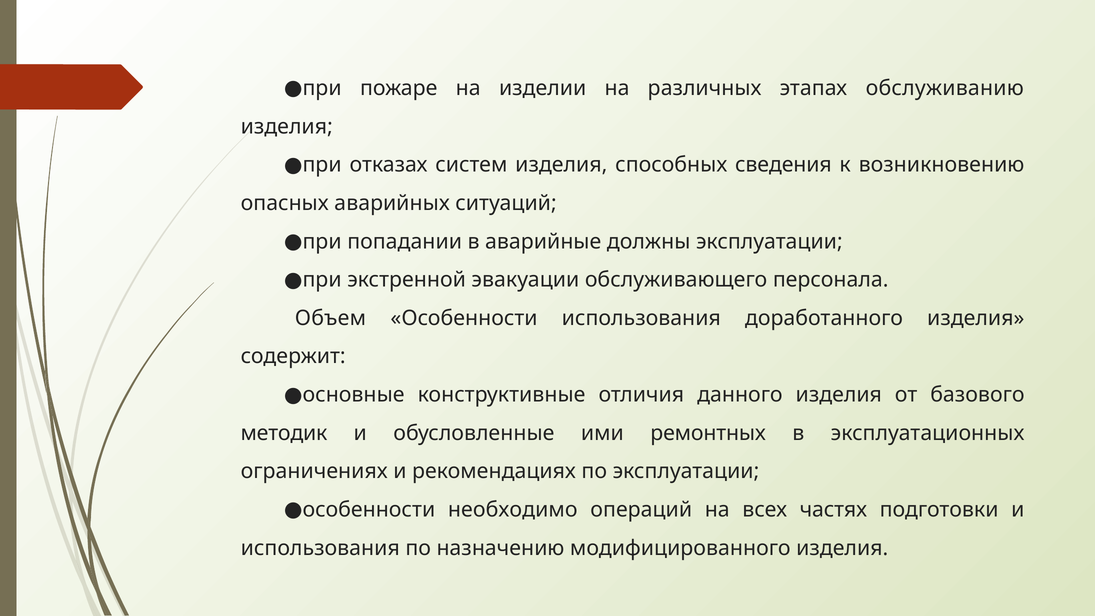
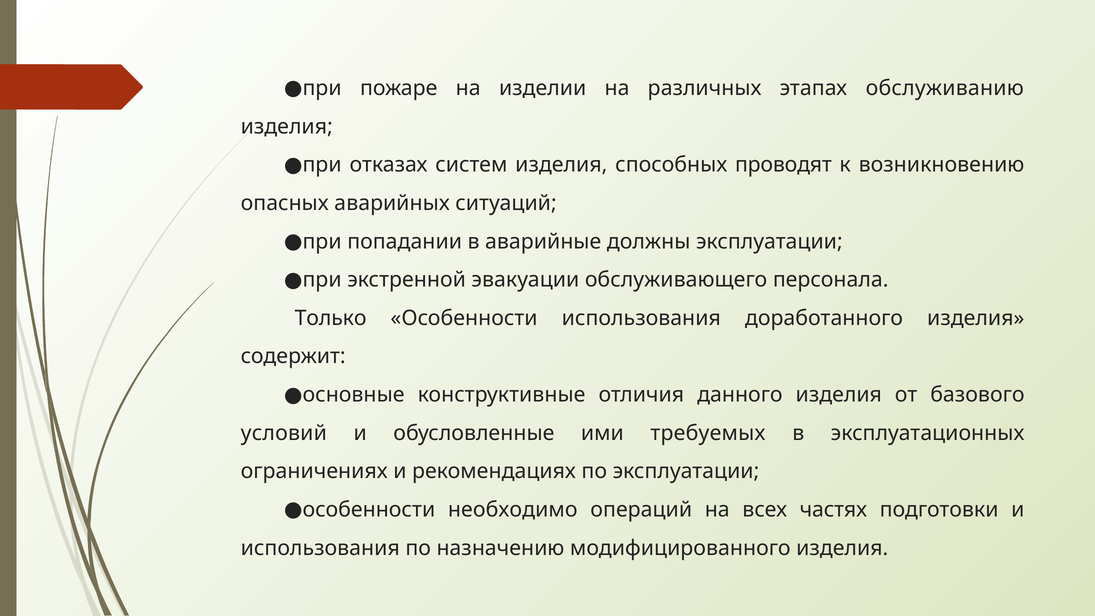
сведения: сведения -> проводят
Объем: Объем -> Только
методик: методик -> условий
ремонтных: ремонтных -> требуемых
